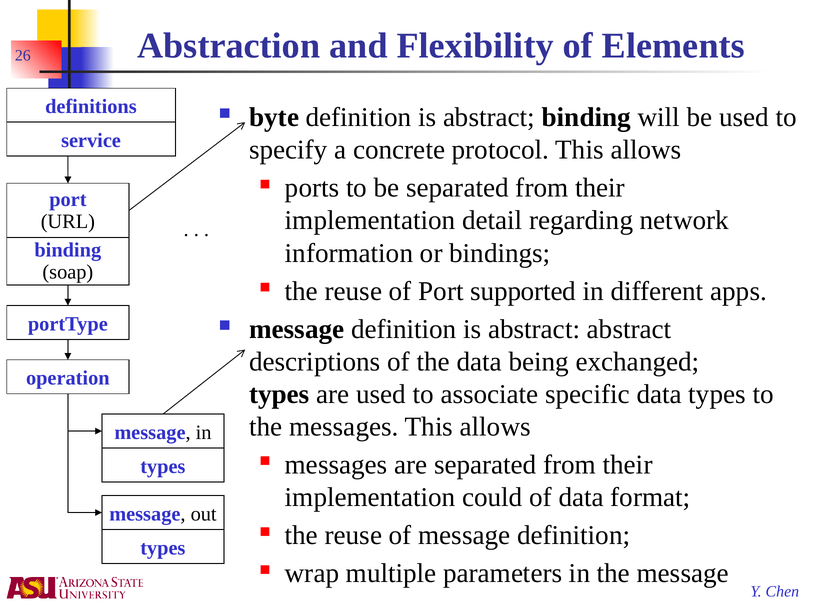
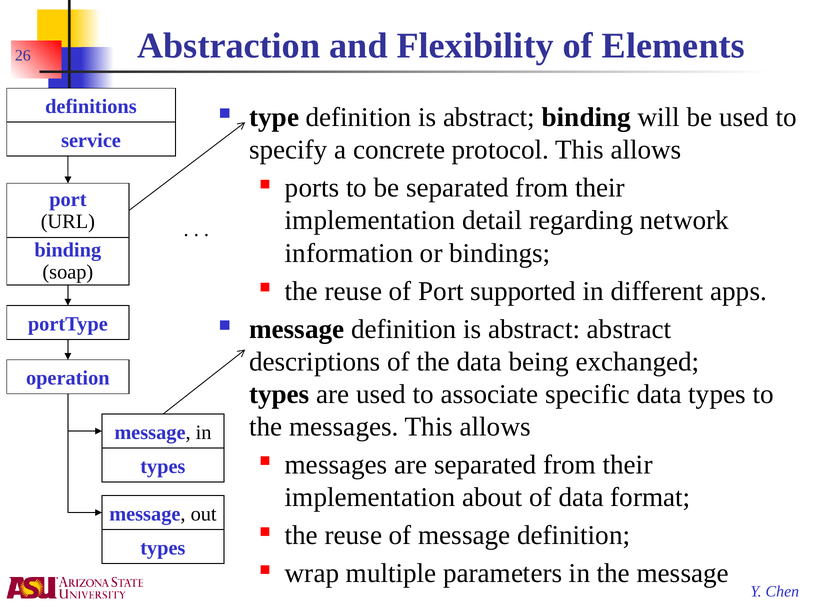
byte: byte -> type
could: could -> about
